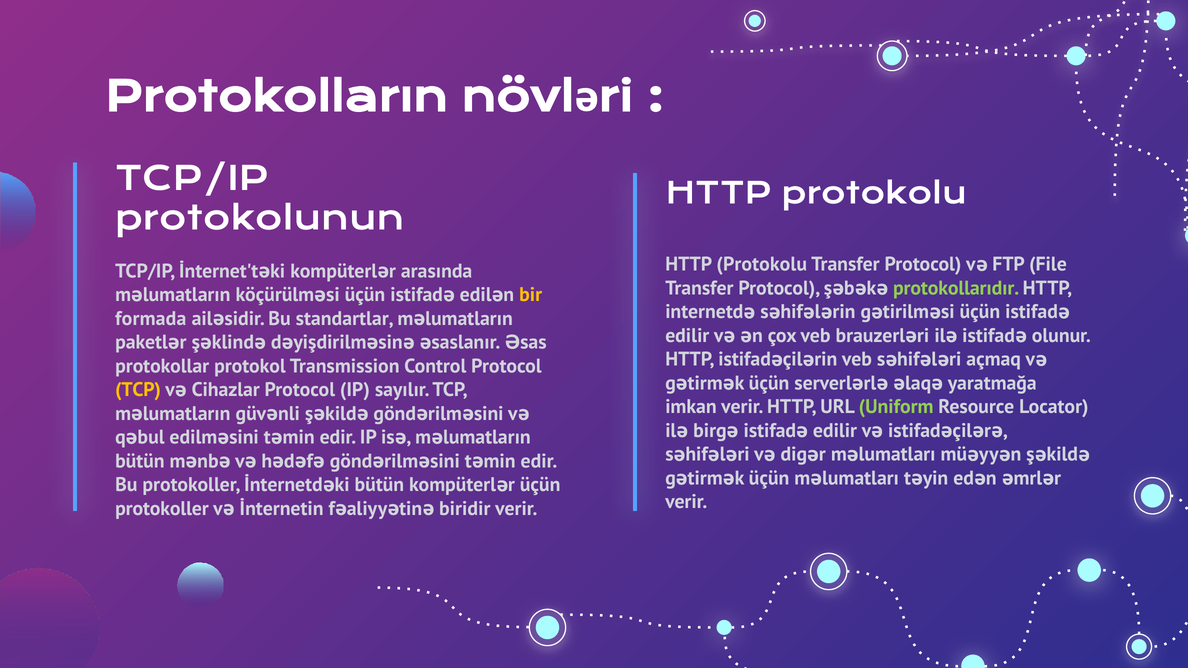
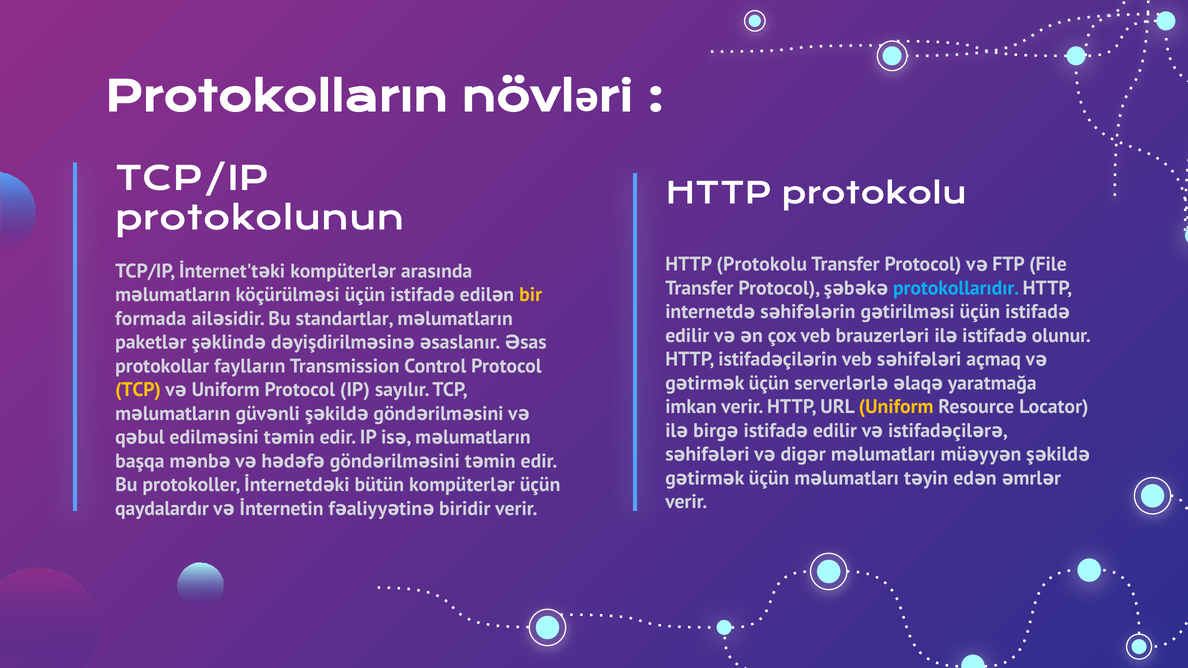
protokollarıdır colour: light green -> light blue
protokol: protokol -> faylların
Cihazlar at (226, 390): Cihazlar -> Uniform
Uniform at (896, 407) colour: light green -> yellow
bütün at (140, 461): bütün -> başqa
protokoller at (162, 509): protokoller -> qaydalardır
